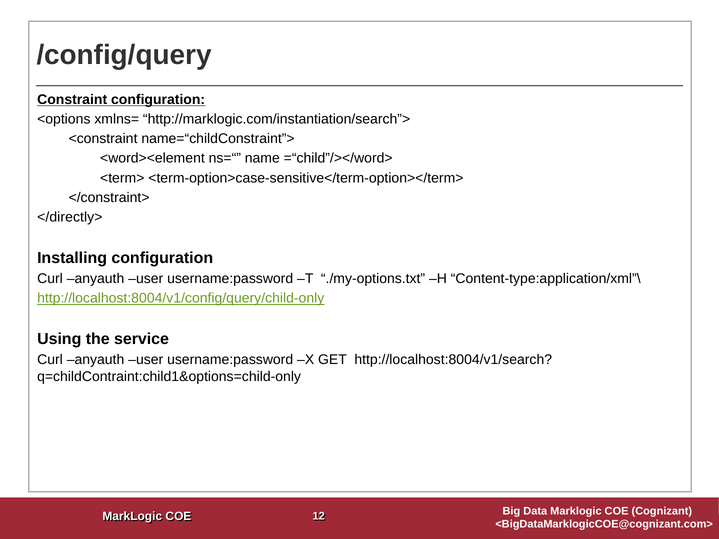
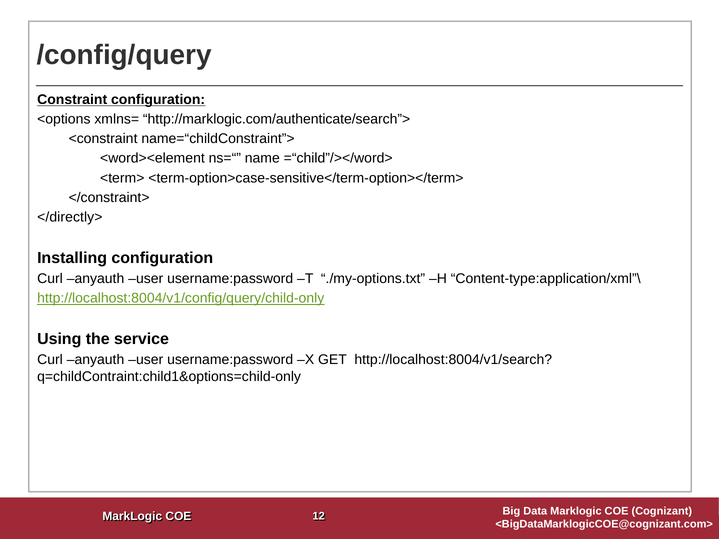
http://marklogic.com/instantiation/search”>: http://marklogic.com/instantiation/search”> -> http://marklogic.com/authenticate/search”>
